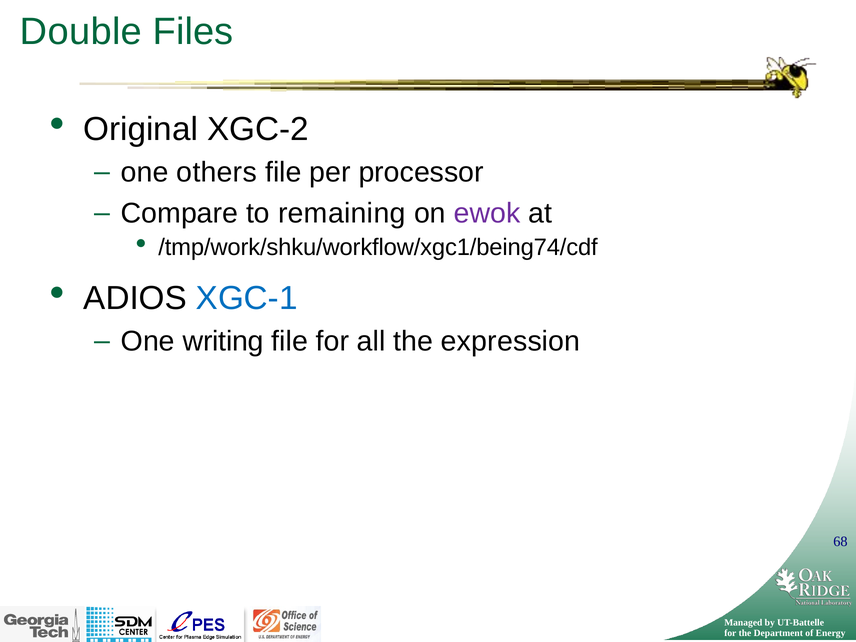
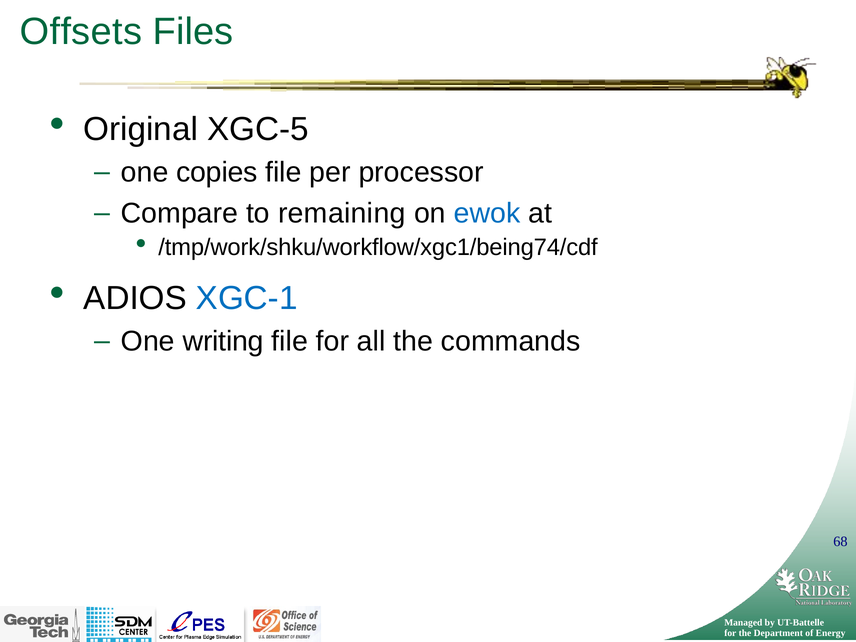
Double: Double -> Offsets
XGC-2: XGC-2 -> XGC-5
others: others -> copies
ewok colour: purple -> blue
expression: expression -> commands
